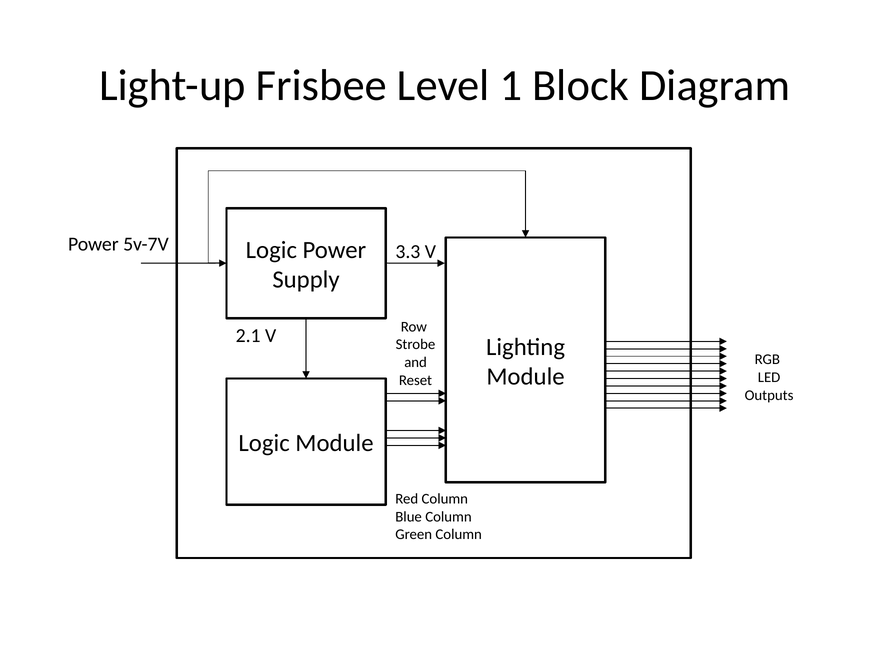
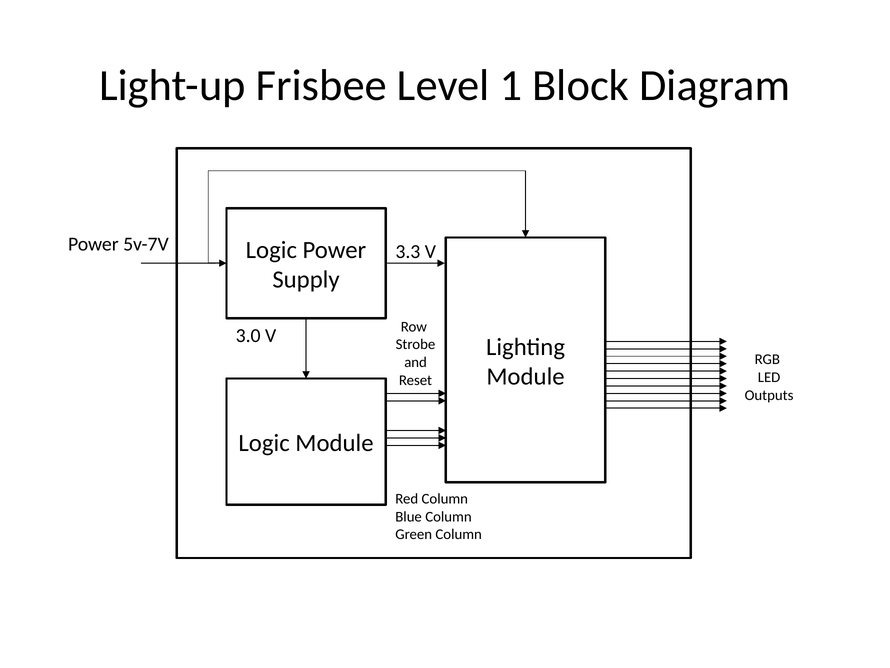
2.1: 2.1 -> 3.0
